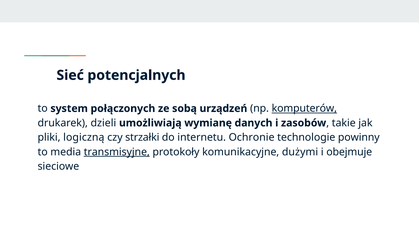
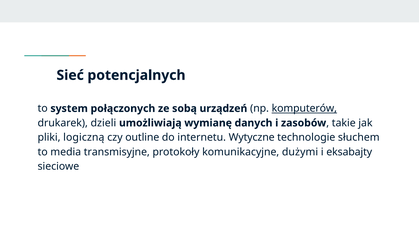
strzałki: strzałki -> outline
Ochronie: Ochronie -> Wytyczne
powinny: powinny -> słuchem
transmisyjne underline: present -> none
obejmuje: obejmuje -> eksabajty
